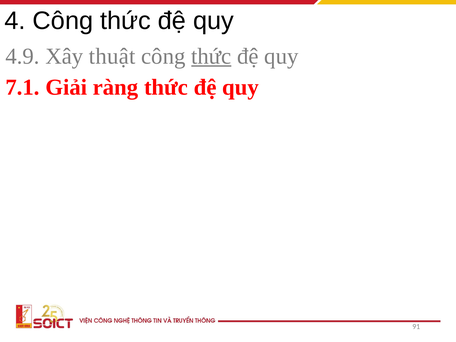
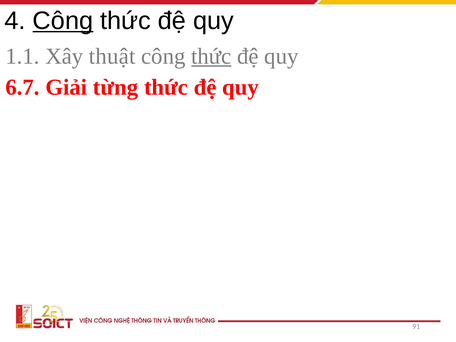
Công at (63, 21) underline: none -> present
4.9: 4.9 -> 1.1
7.1: 7.1 -> 6.7
ràng: ràng -> từng
